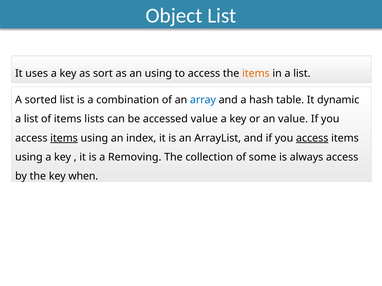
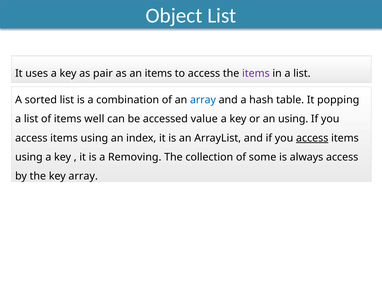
sort: sort -> pair
an using: using -> items
items at (256, 73) colour: orange -> purple
dynamic: dynamic -> popping
lists: lists -> well
an value: value -> using
items at (64, 138) underline: present -> none
key when: when -> array
